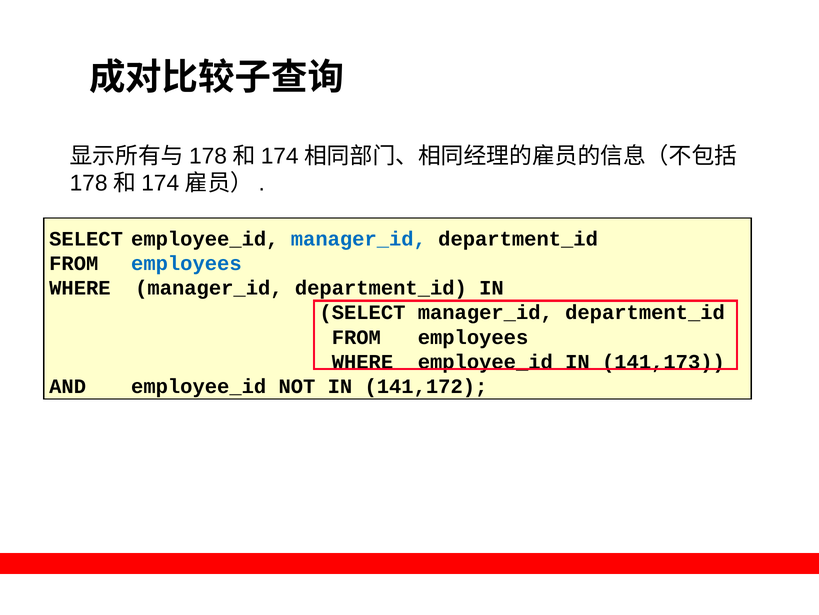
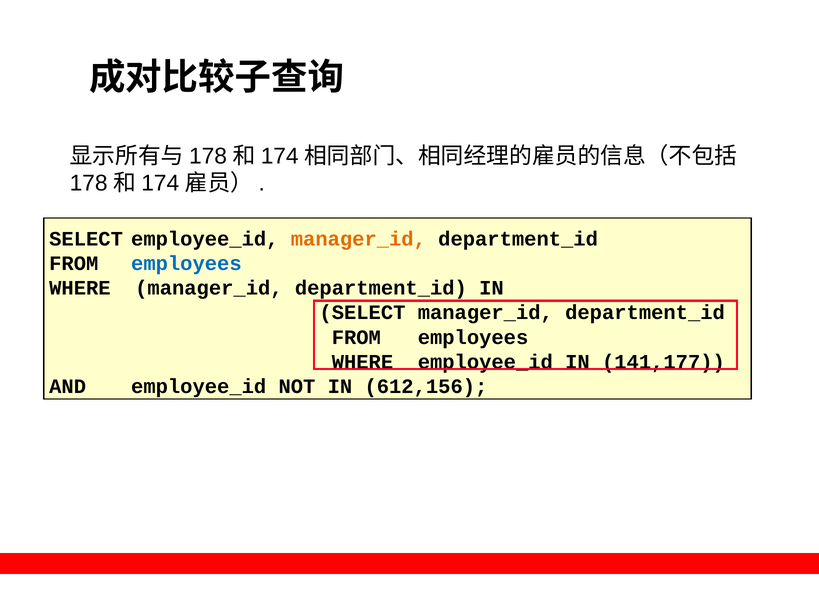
manager_id at (358, 239) colour: blue -> orange
141,173: 141,173 -> 141,177
141,172: 141,172 -> 612,156
